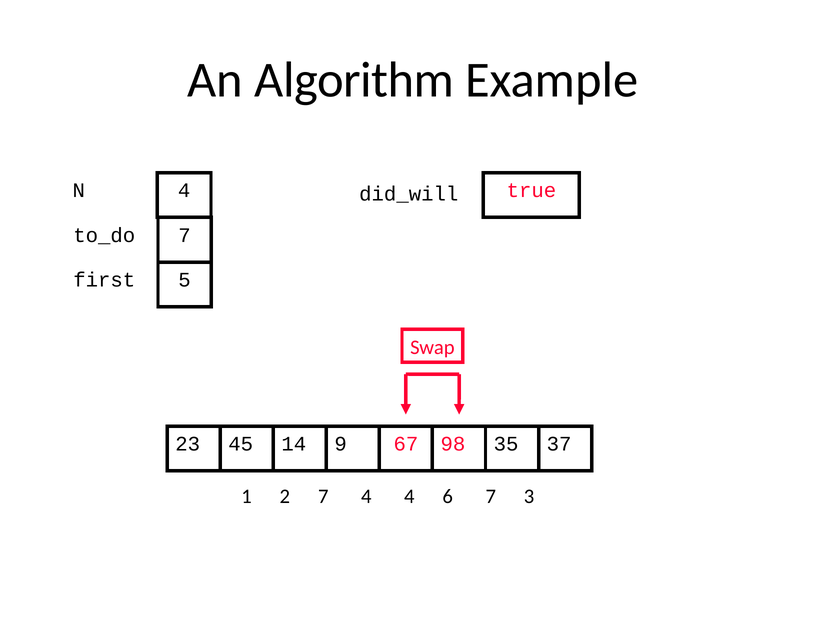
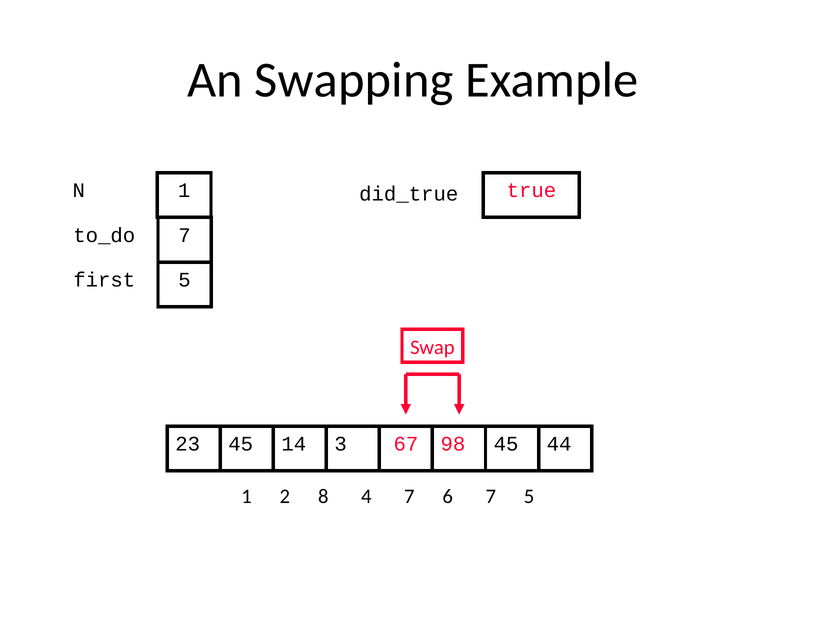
Algorithm: Algorithm -> Swapping
N 4: 4 -> 1
did_will: did_will -> did_true
9: 9 -> 3
67 35: 35 -> 45
37: 37 -> 44
2 7: 7 -> 8
4 4: 4 -> 7
6 7 3: 3 -> 5
